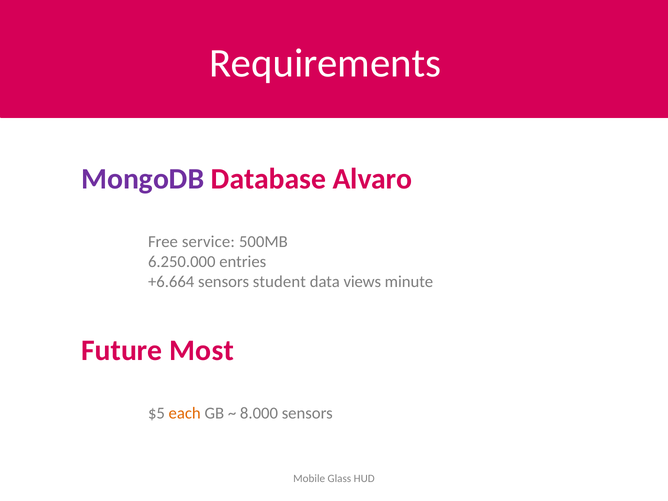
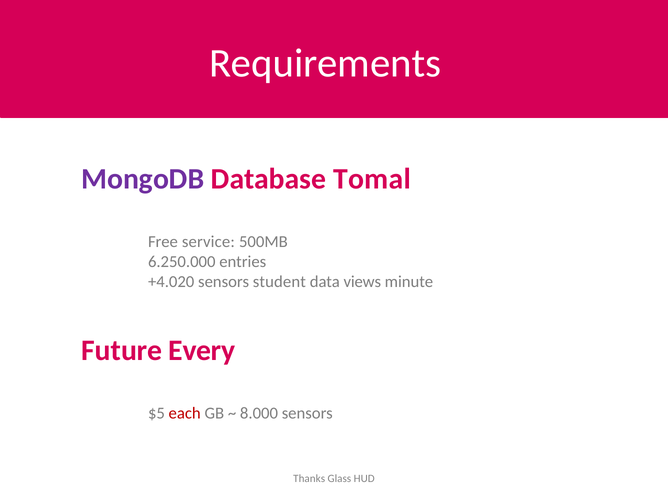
Alvaro: Alvaro -> Tomal
+6.664: +6.664 -> +4.020
Most: Most -> Every
each colour: orange -> red
Mobile: Mobile -> Thanks
